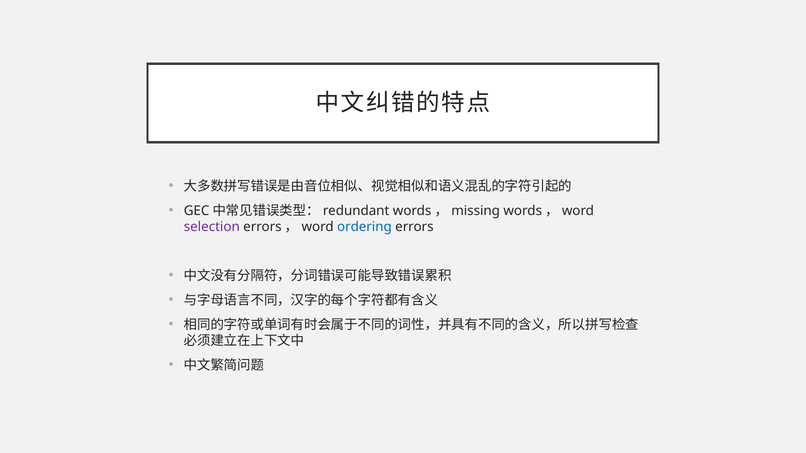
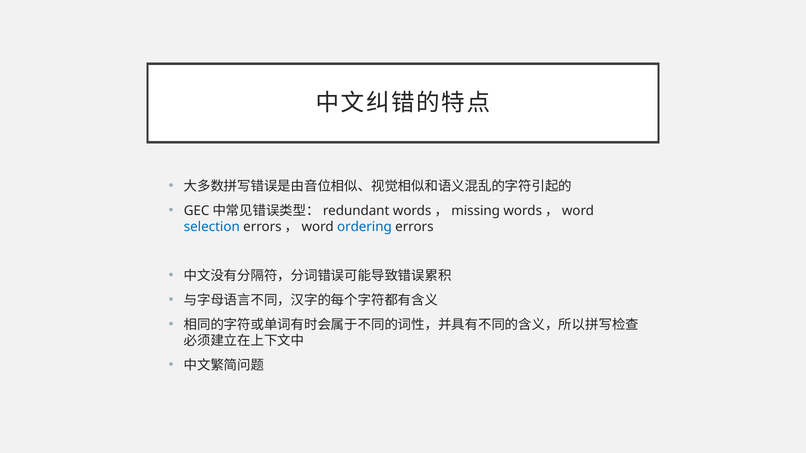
selection colour: purple -> blue
